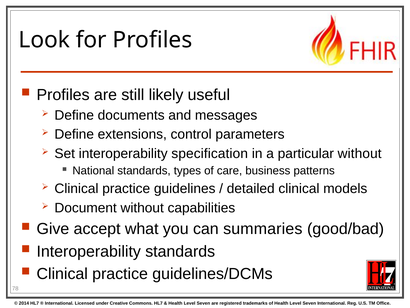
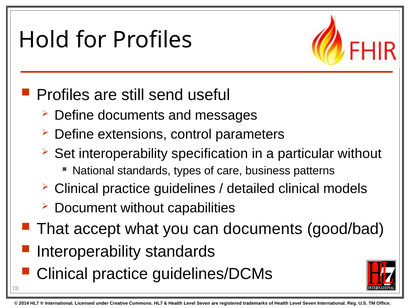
Look: Look -> Hold
likely: likely -> send
Give: Give -> That
can summaries: summaries -> documents
